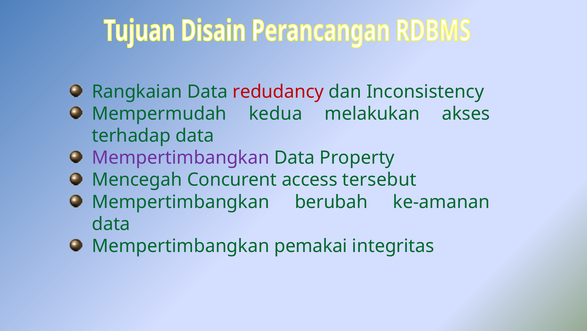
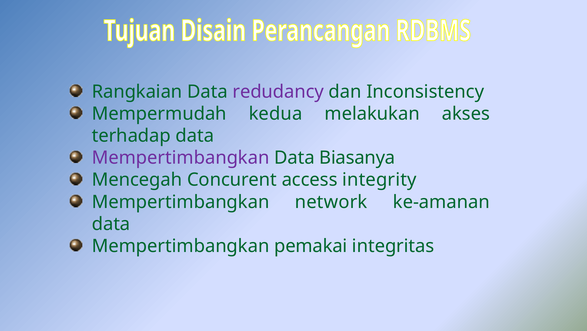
redudancy colour: red -> purple
Property: Property -> Biasanya
tersebut: tersebut -> integrity
berubah: berubah -> network
